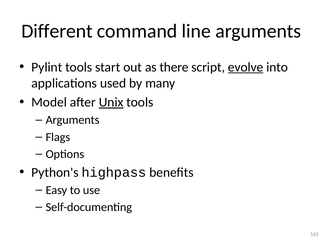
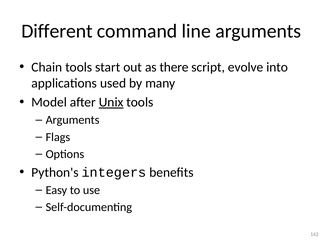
Pylint: Pylint -> Chain
evolve underline: present -> none
highpass: highpass -> integers
